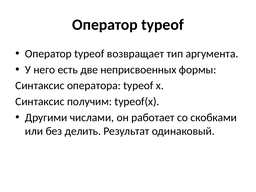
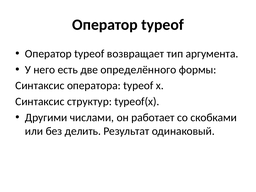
неприсвоенных: неприсвоенных -> определённого
получим: получим -> структур
